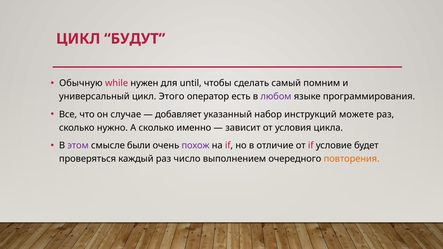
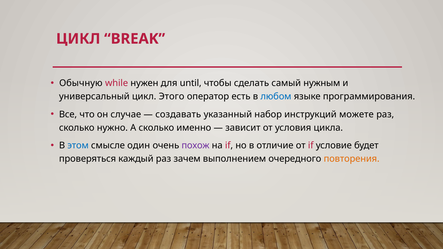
БУДУТ: БУДУТ -> BREAK
помним: помним -> нужным
любом colour: purple -> blue
добавляет: добавляет -> создавать
этом colour: purple -> blue
были: были -> один
число: число -> зачем
